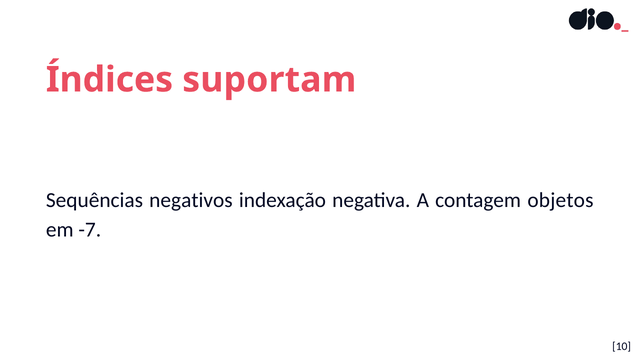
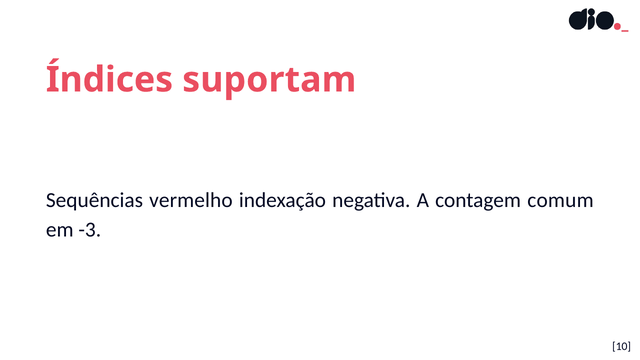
negativos: negativos -> vermelho
objetos: objetos -> comum
-7: -7 -> -3
